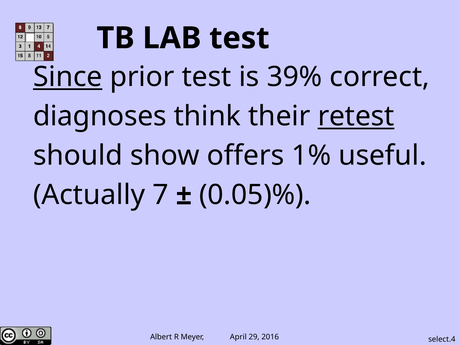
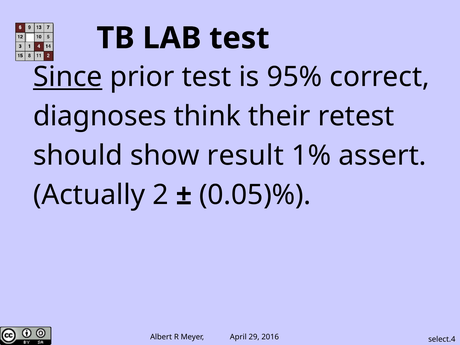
39%: 39% -> 95%
retest underline: present -> none
offers: offers -> result
useful: useful -> assert
7: 7 -> 2
